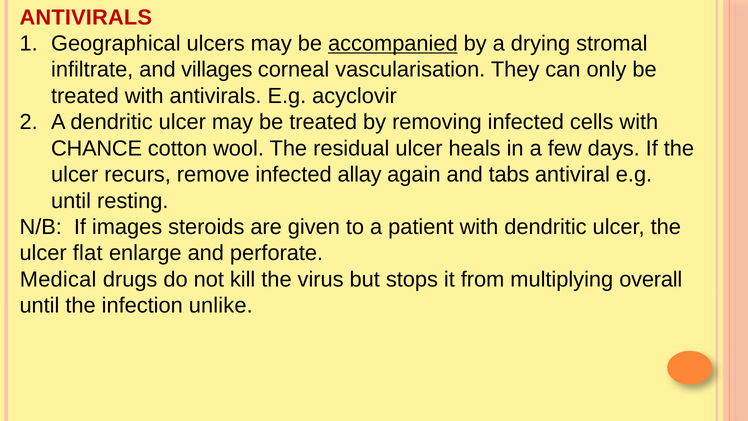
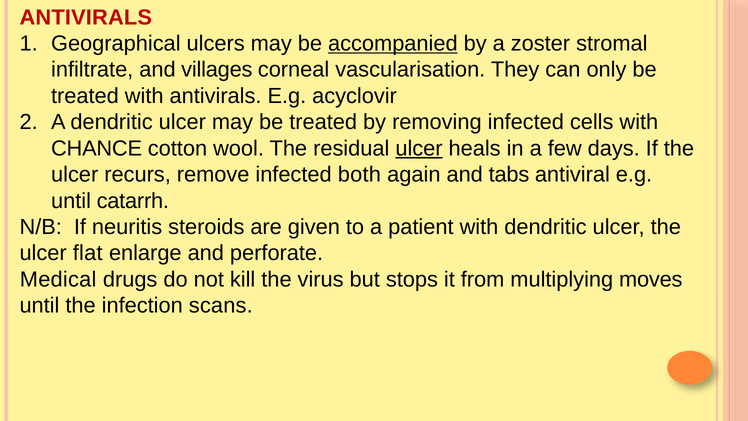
drying: drying -> zoster
ulcer at (419, 148) underline: none -> present
allay: allay -> both
resting: resting -> catarrh
images: images -> neuritis
overall: overall -> moves
unlike: unlike -> scans
